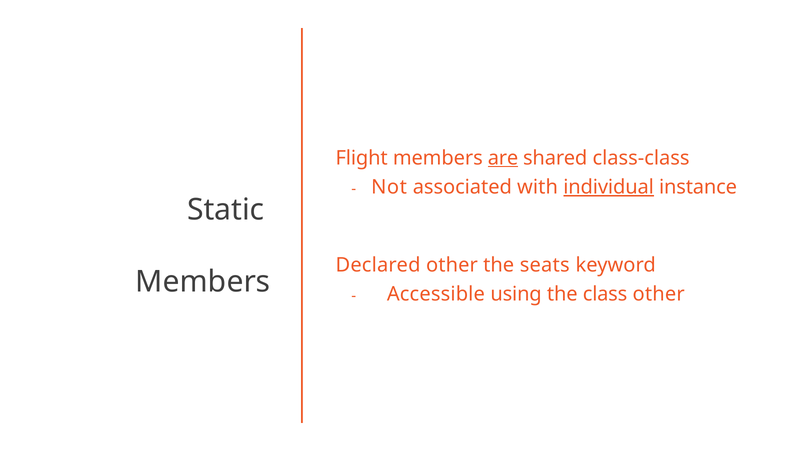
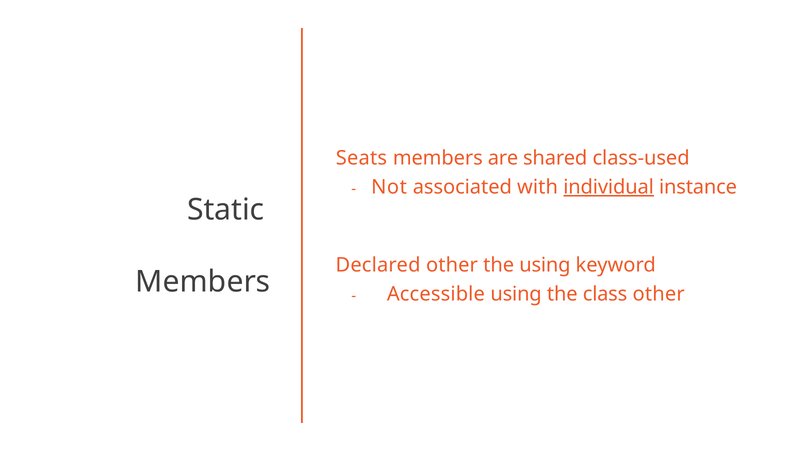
Flight: Flight -> Seats
are underline: present -> none
class-class: class-class -> class-used
the seats: seats -> using
